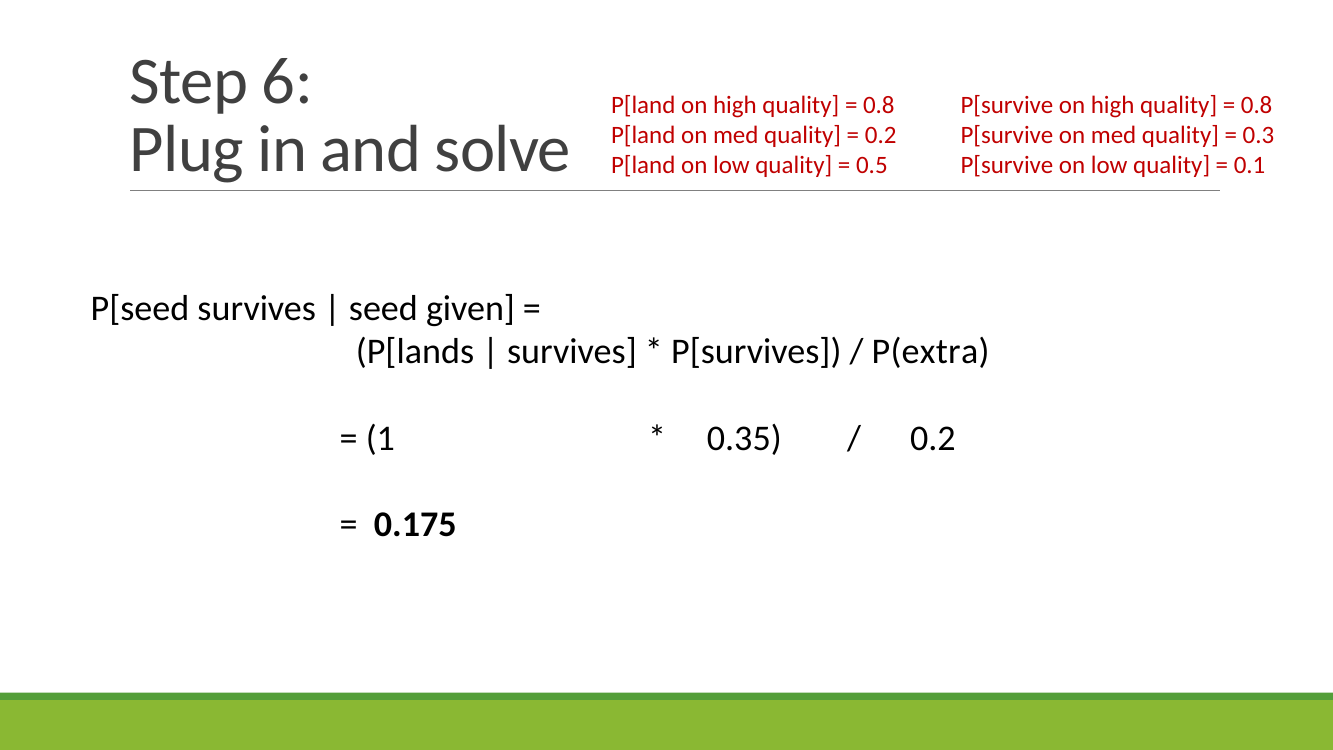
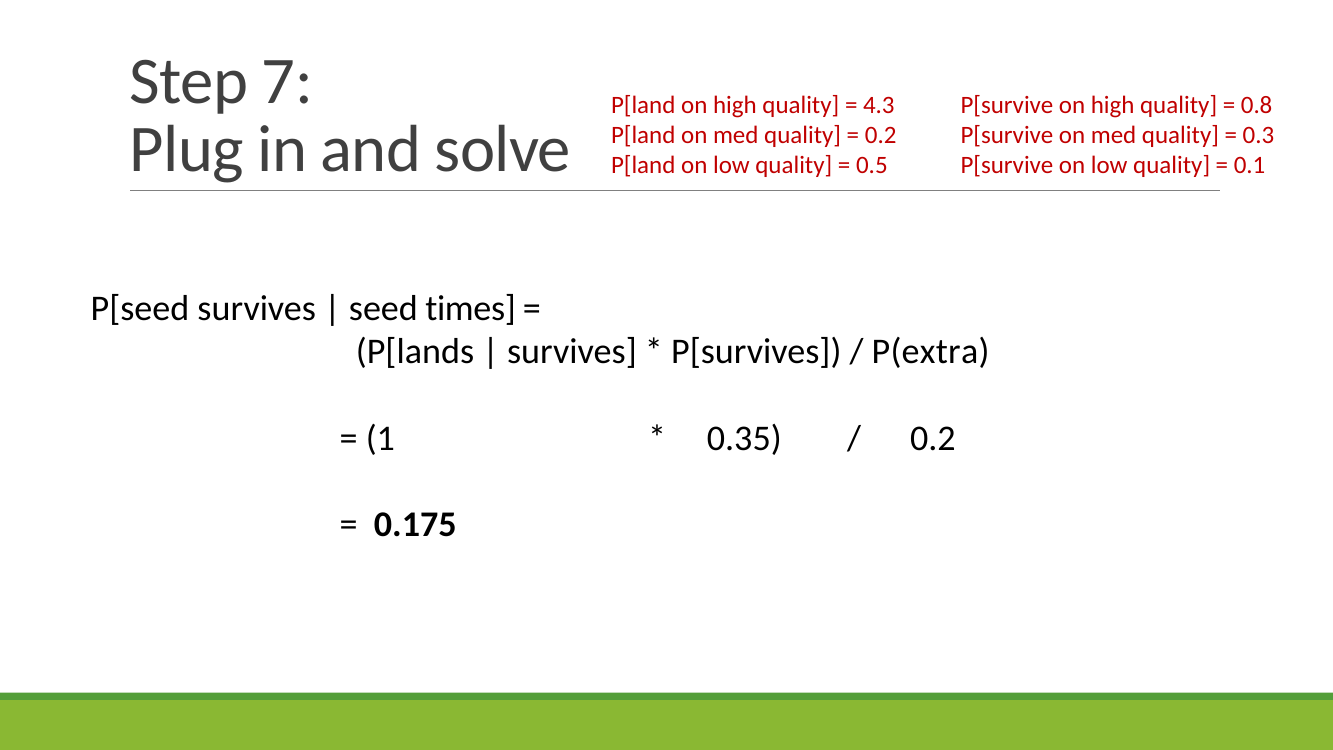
6: 6 -> 7
0.8 at (879, 105): 0.8 -> 4.3
given: given -> times
